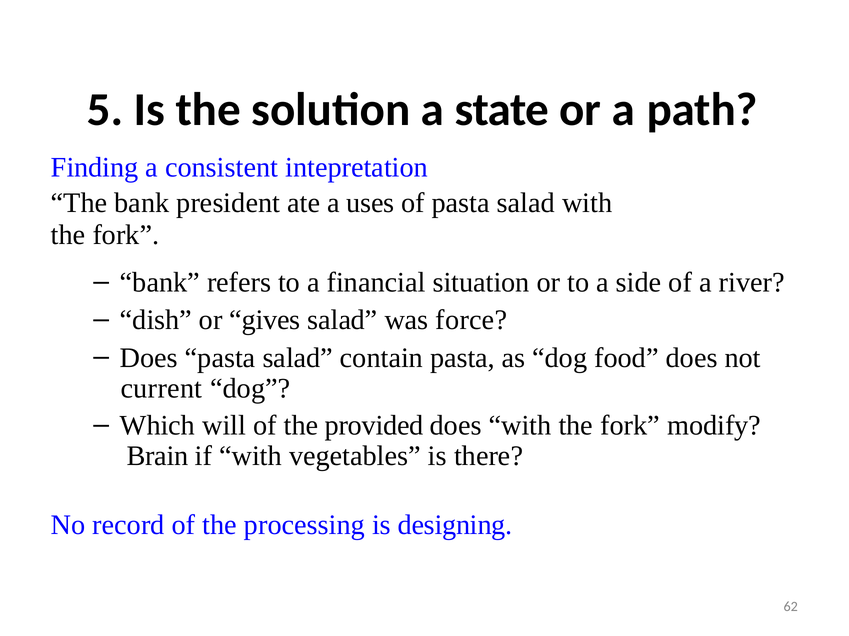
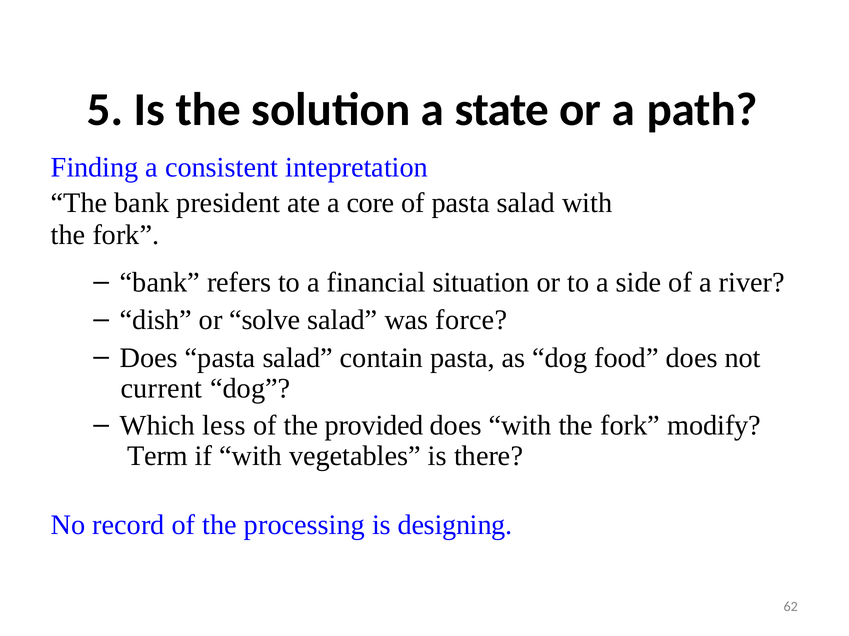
uses: uses -> core
gives: gives -> solve
will: will -> less
Brain: Brain -> Term
